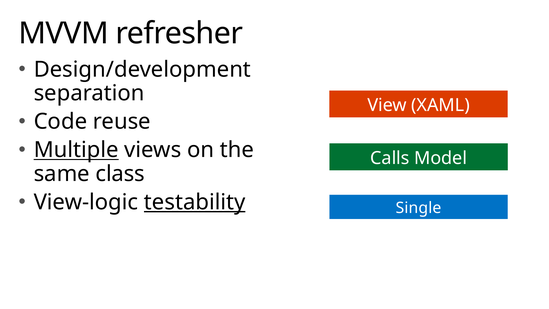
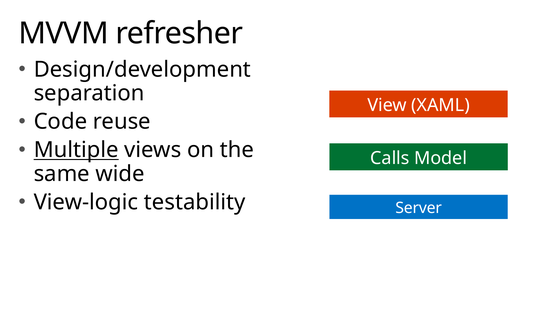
class: class -> wide
testability underline: present -> none
Single: Single -> Server
